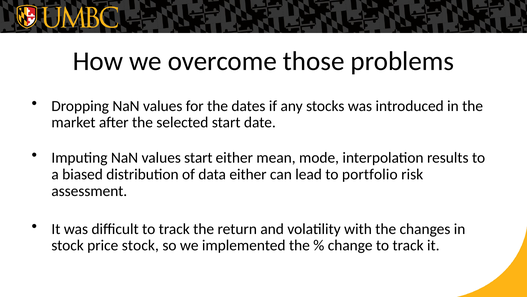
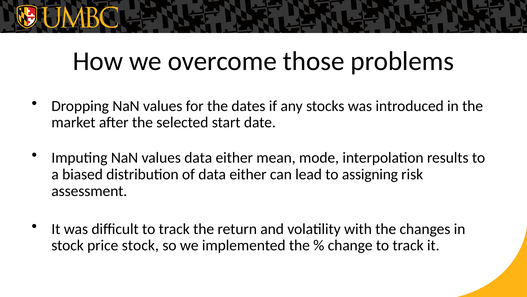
values start: start -> data
portfolio: portfolio -> assigning
